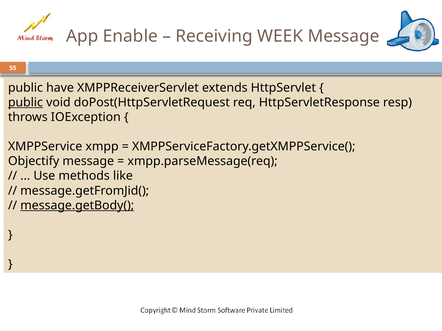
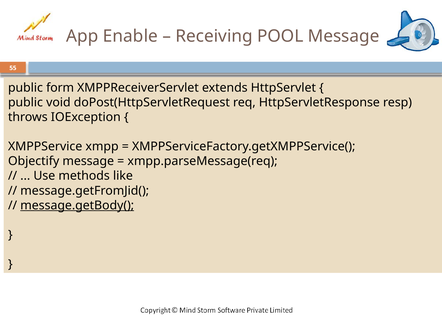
WEEK: WEEK -> POOL
have: have -> form
public at (25, 102) underline: present -> none
